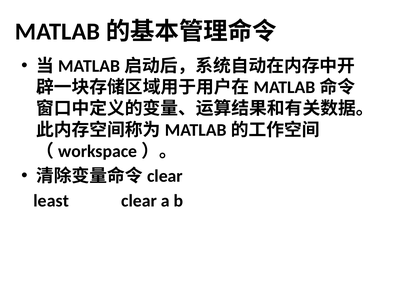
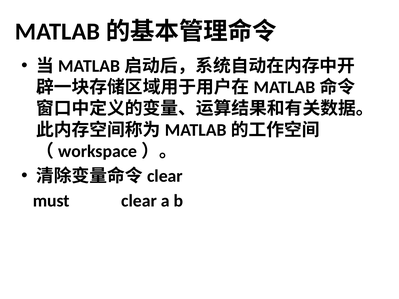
least: least -> must
